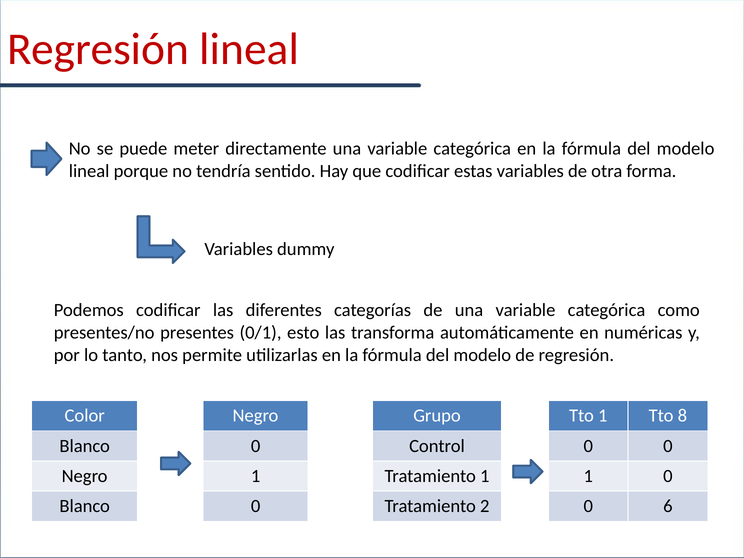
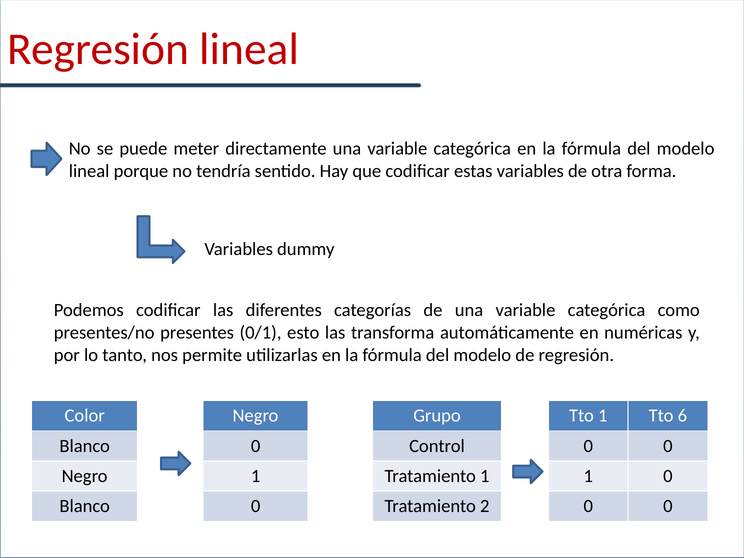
8: 8 -> 6
6 at (668, 506): 6 -> 0
